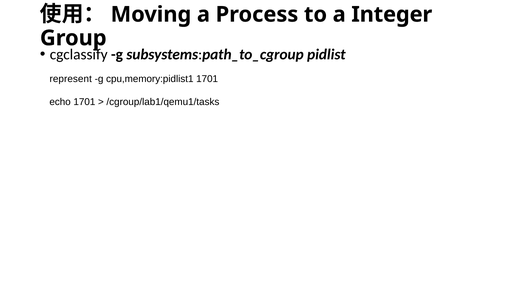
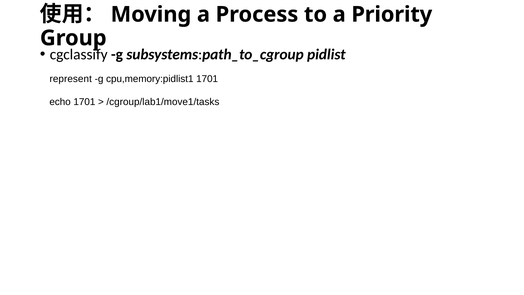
Integer: Integer -> Priority
/cgroup/lab1/qemu1/tasks: /cgroup/lab1/qemu1/tasks -> /cgroup/lab1/move1/tasks
